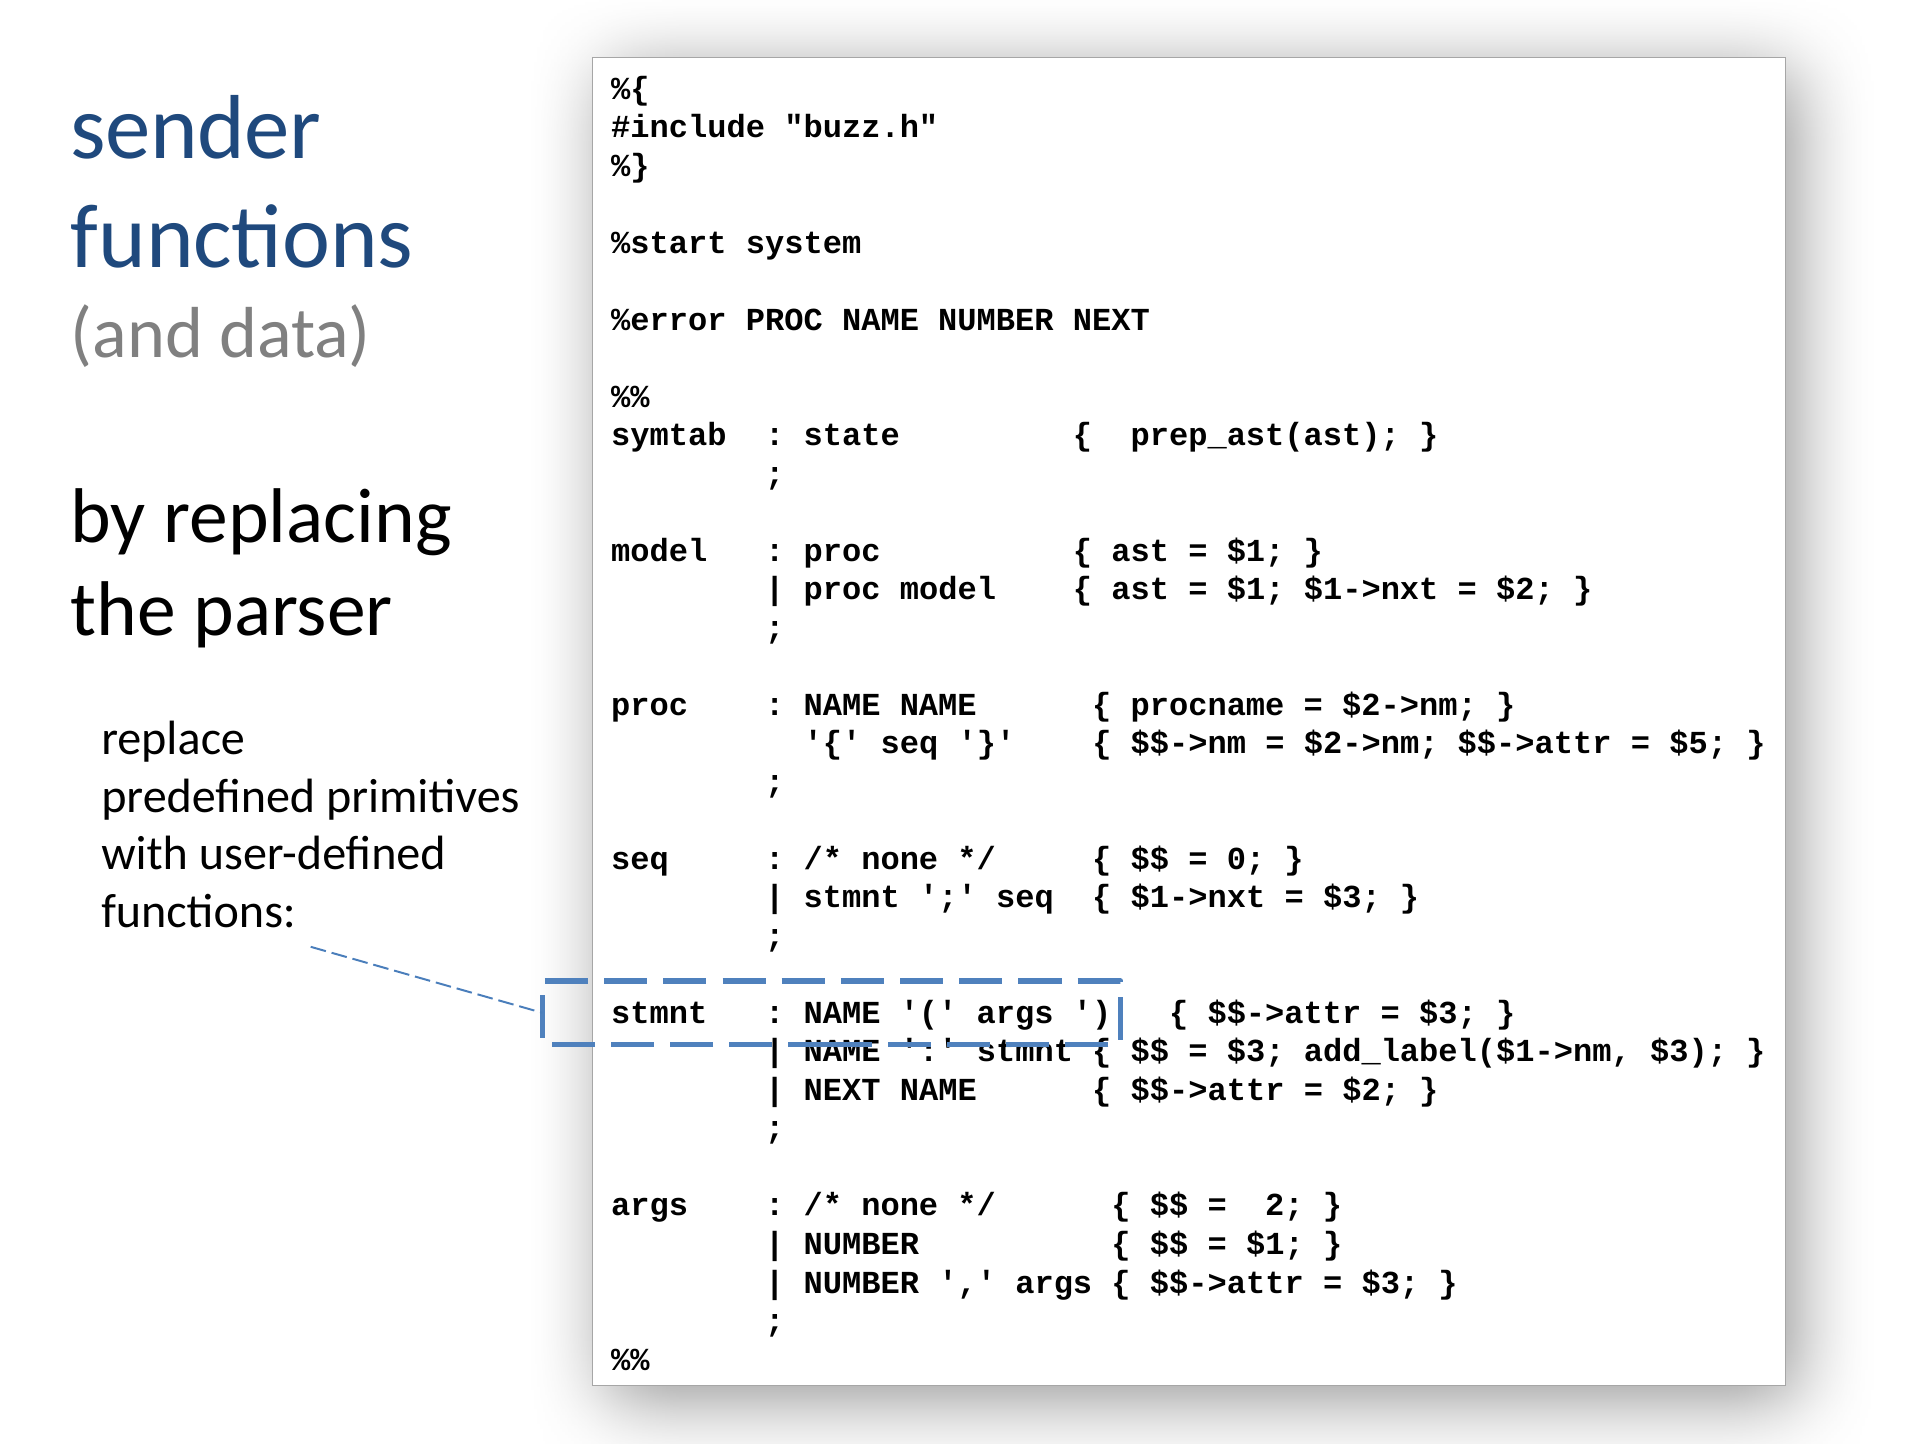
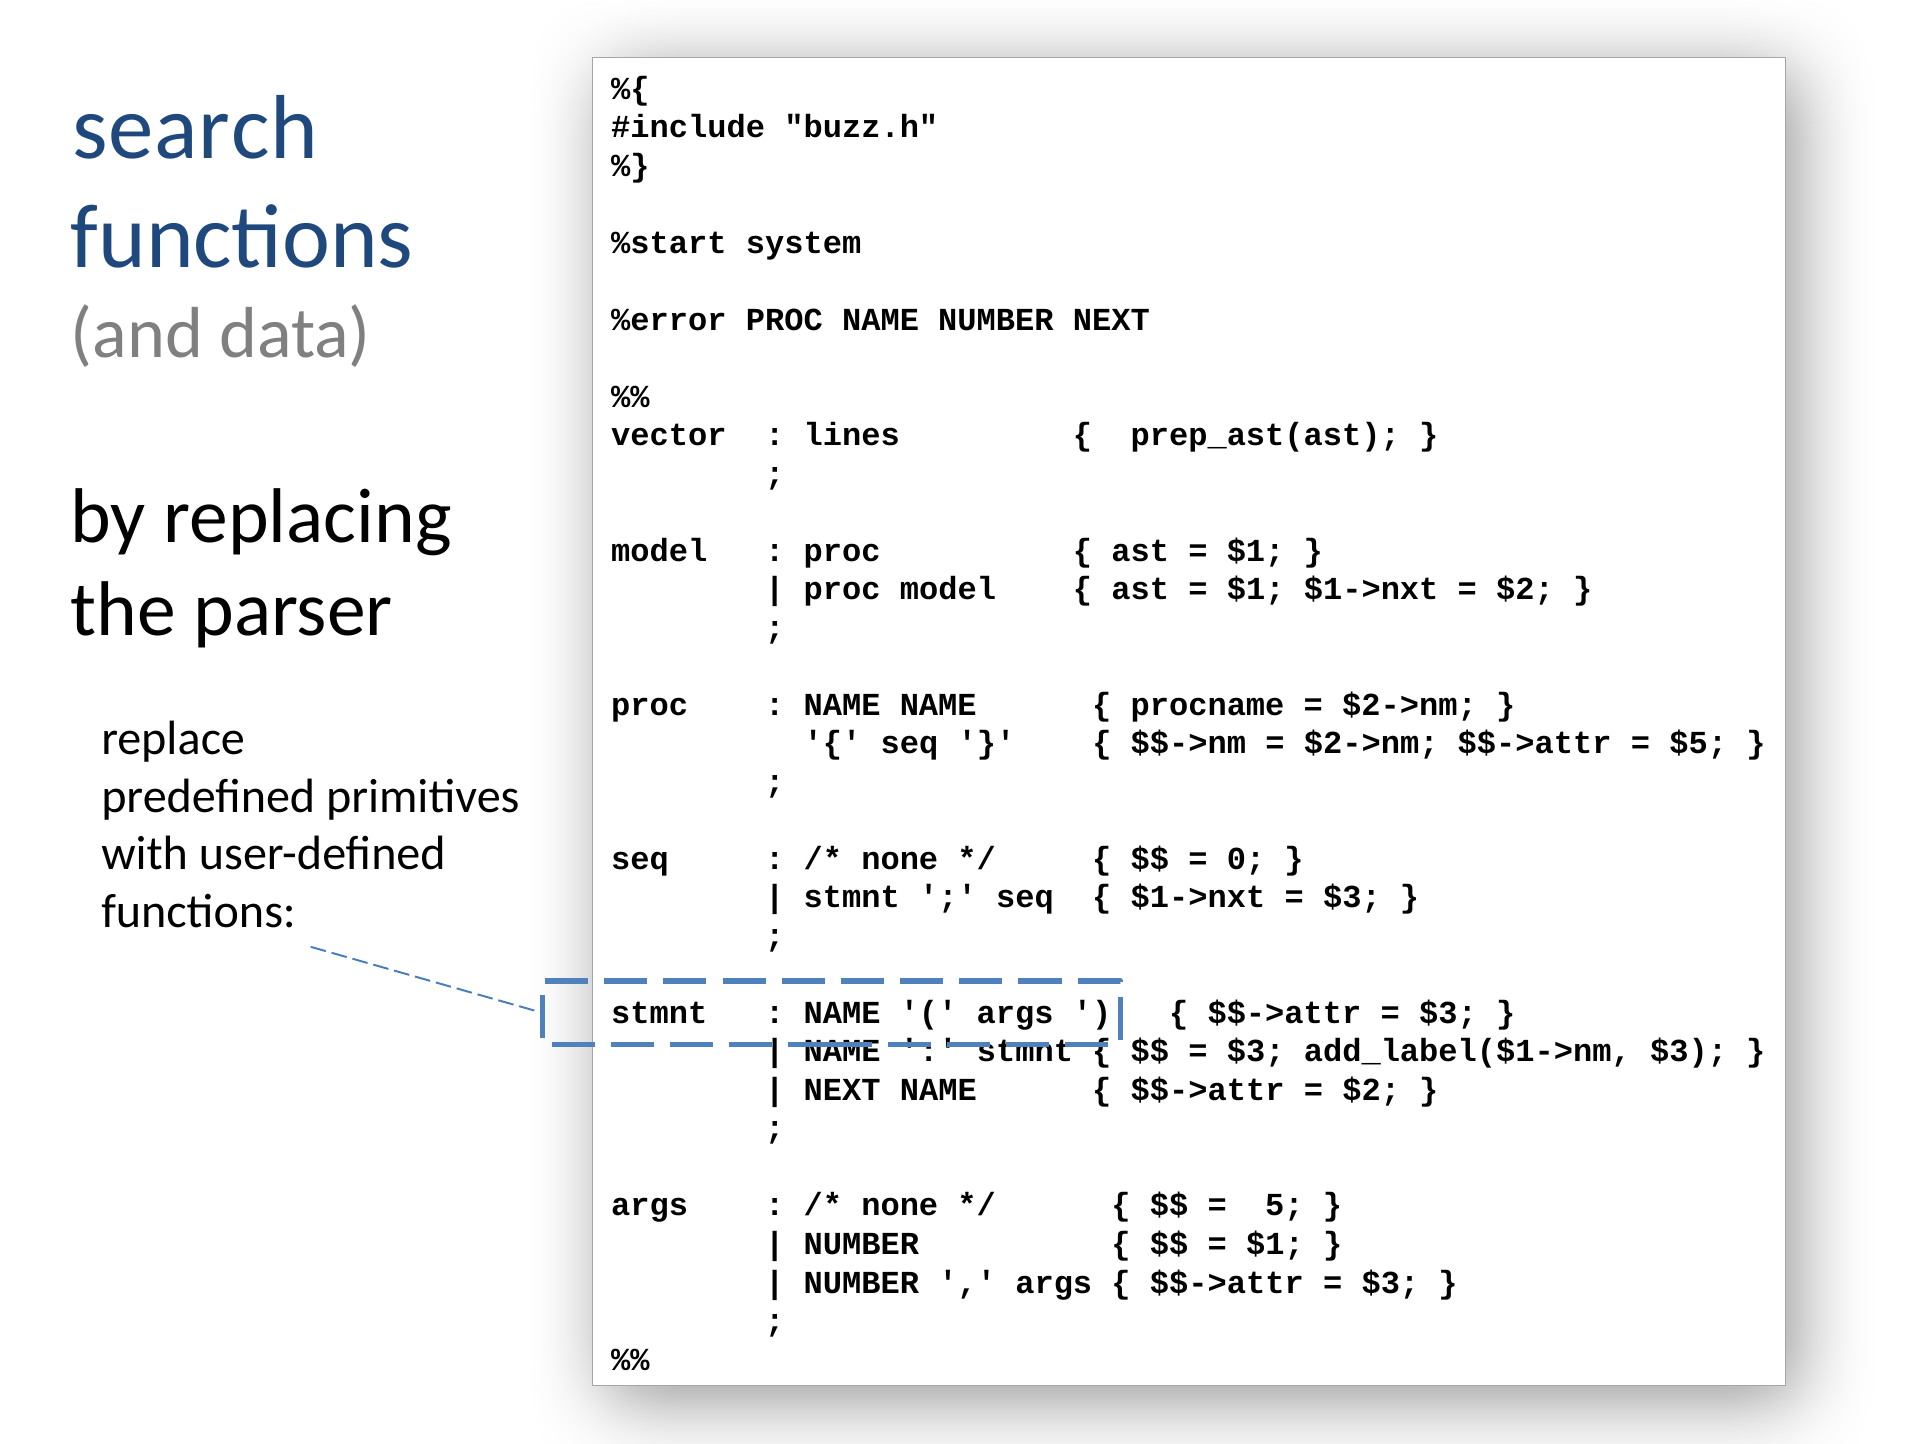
sender: sender -> search
symtab: symtab -> vector
state: state -> lines
2: 2 -> 5
